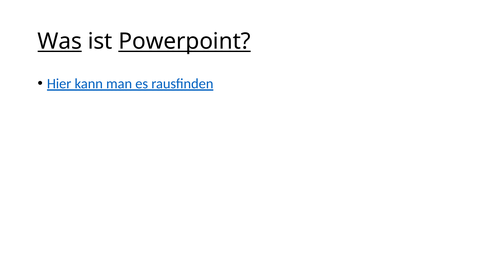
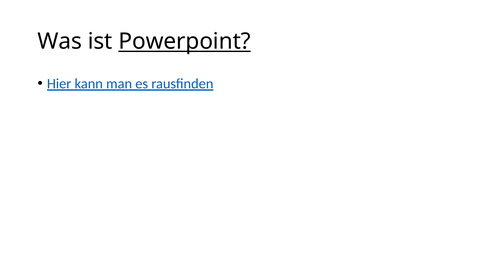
Was underline: present -> none
